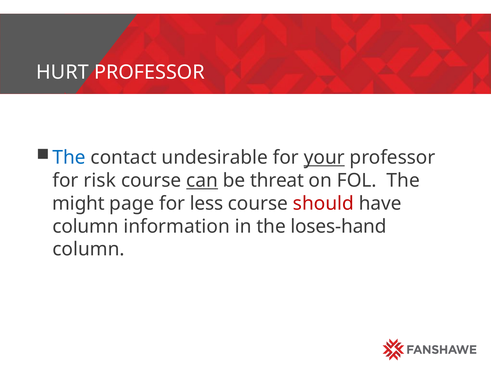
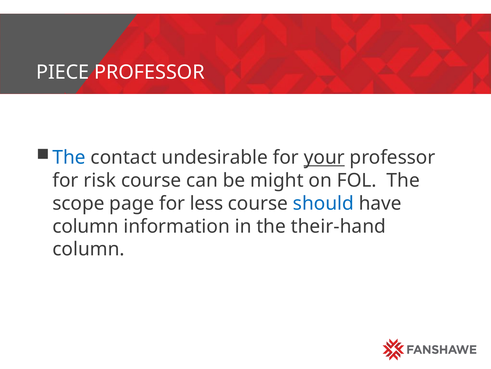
HURT: HURT -> PIECE
can underline: present -> none
threat: threat -> might
might: might -> scope
should colour: red -> blue
loses-hand: loses-hand -> their-hand
